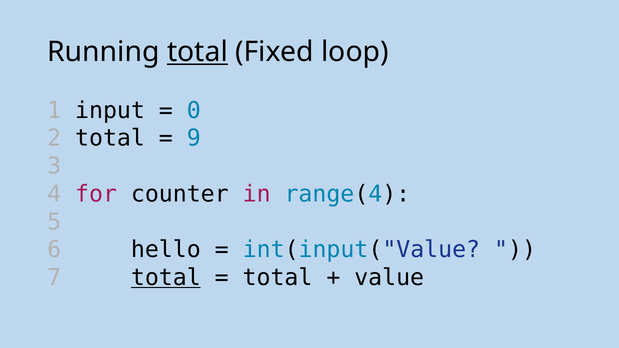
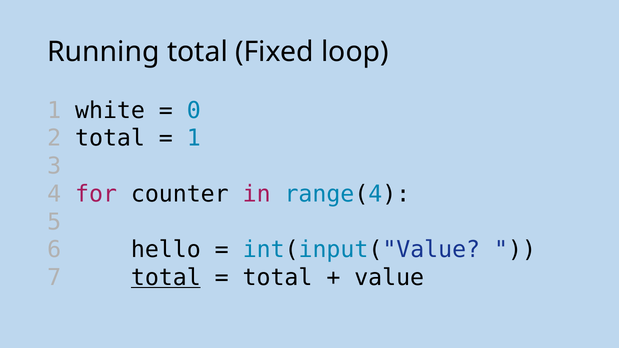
total at (198, 52) underline: present -> none
input: input -> white
9 at (194, 138): 9 -> 1
